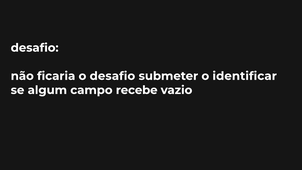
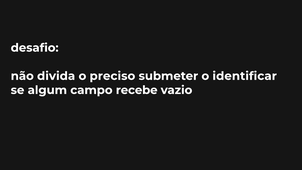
ficaria: ficaria -> divida
o desafio: desafio -> preciso
